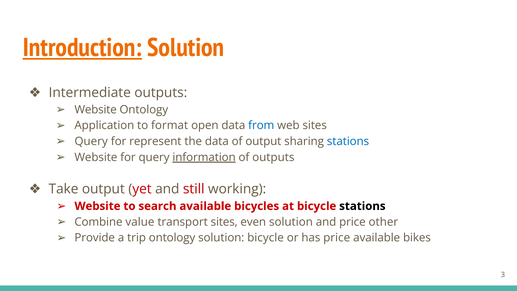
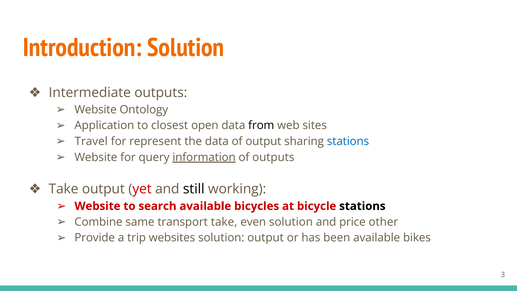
Introduction underline: present -> none
format: format -> closest
from colour: blue -> black
Query at (91, 141): Query -> Travel
still colour: red -> black
value: value -> same
transport sites: sites -> take
trip ontology: ontology -> websites
solution bicycle: bicycle -> output
has price: price -> been
